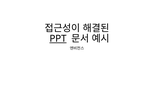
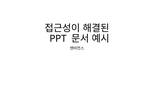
PPT underline: present -> none
